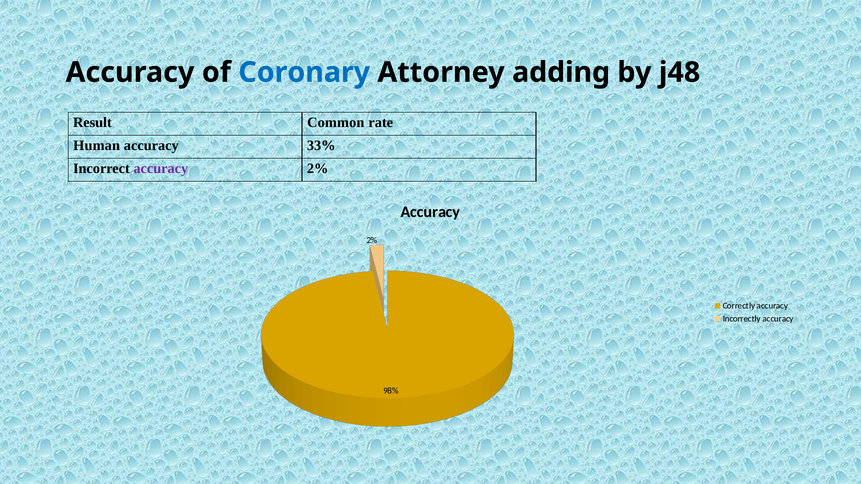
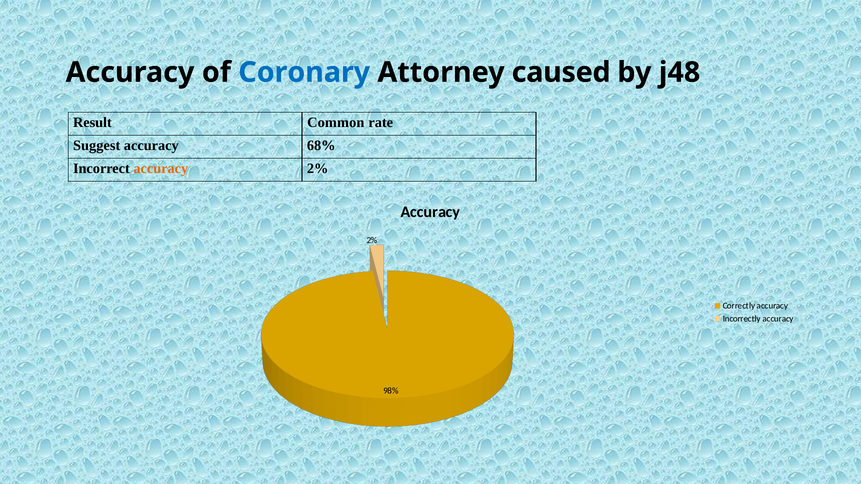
adding: adding -> caused
Human: Human -> Suggest
33%: 33% -> 68%
accuracy at (161, 169) colour: purple -> orange
